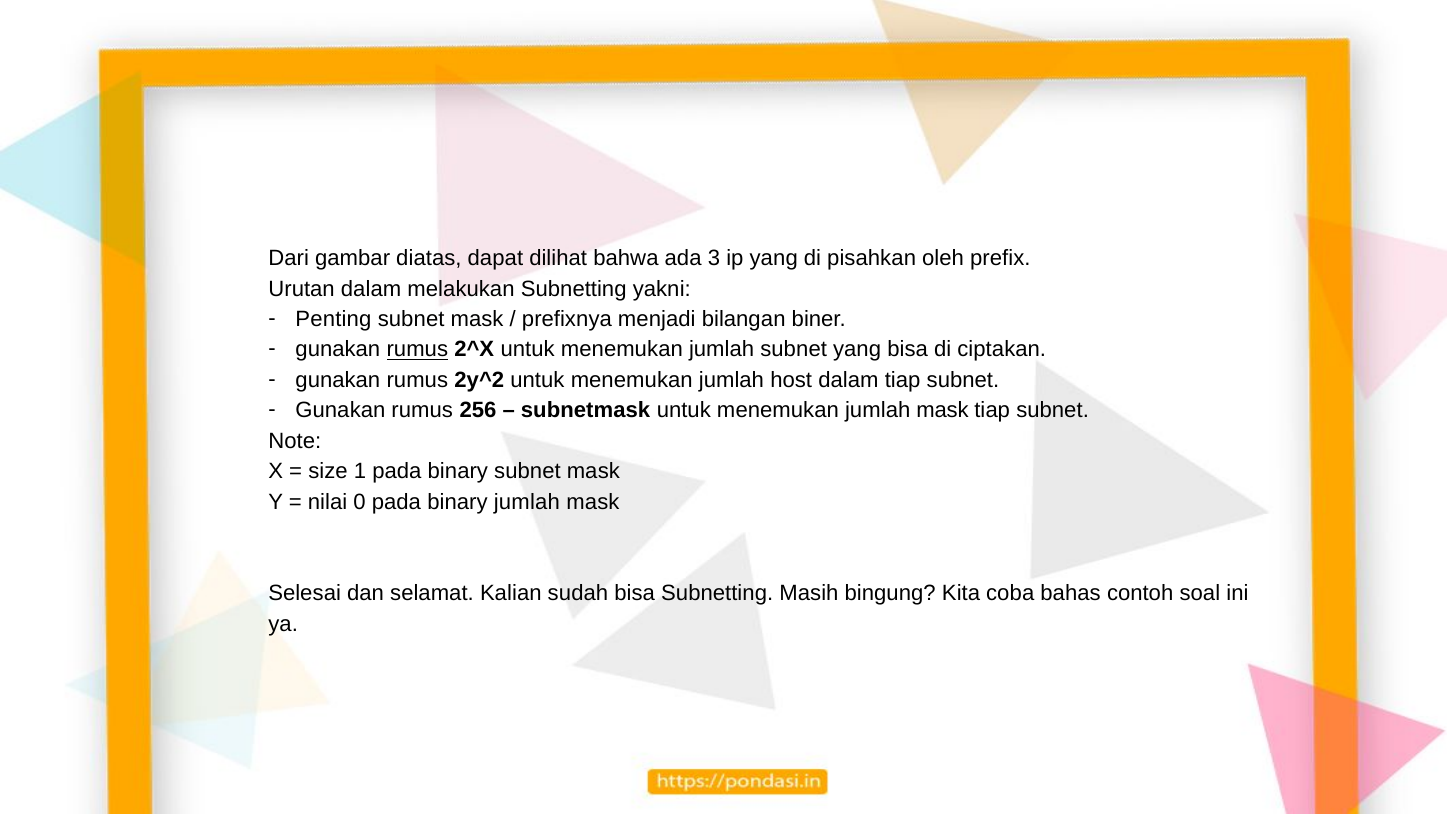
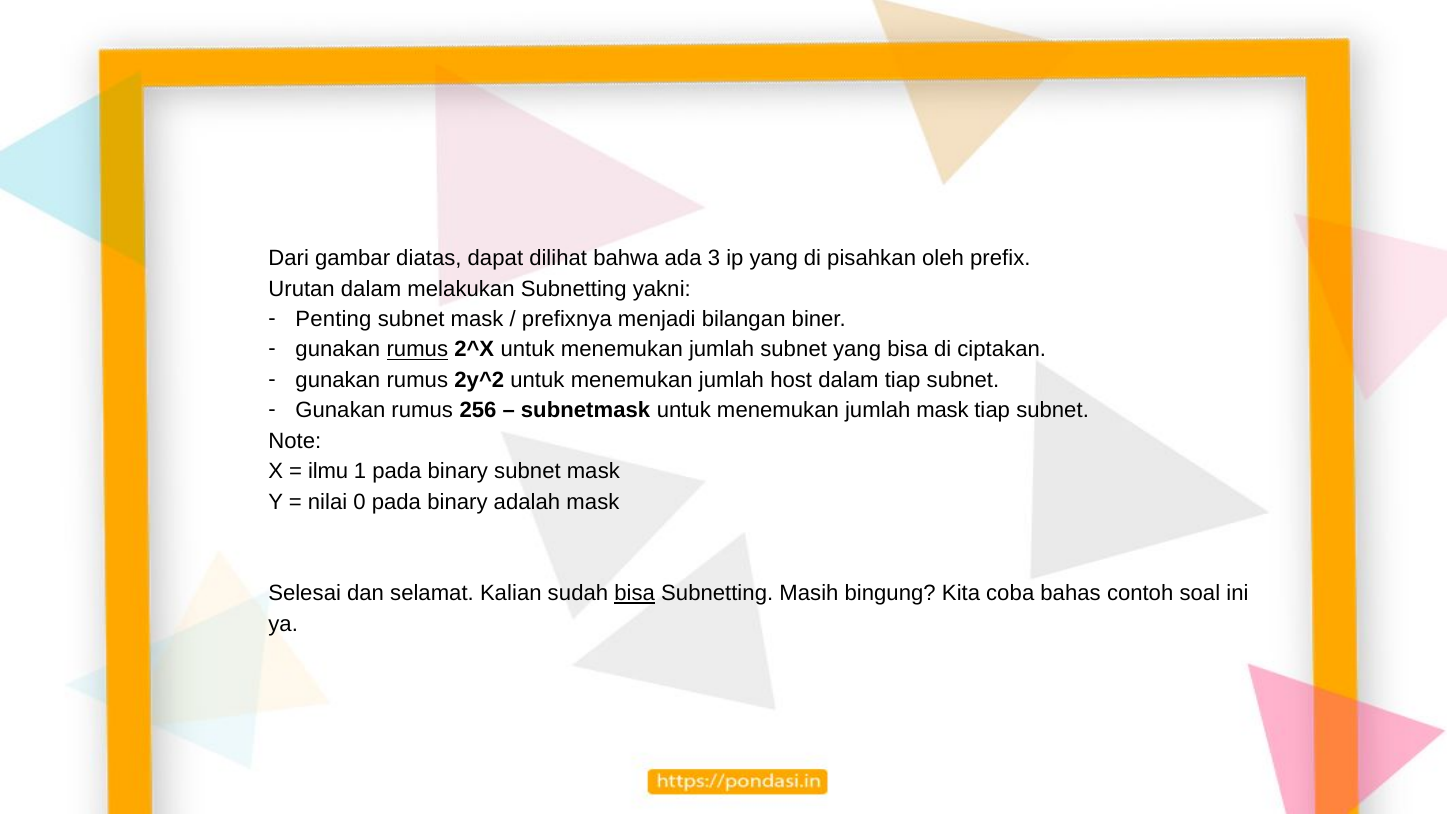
size: size -> ilmu
binary jumlah: jumlah -> adalah
bisa at (635, 593) underline: none -> present
